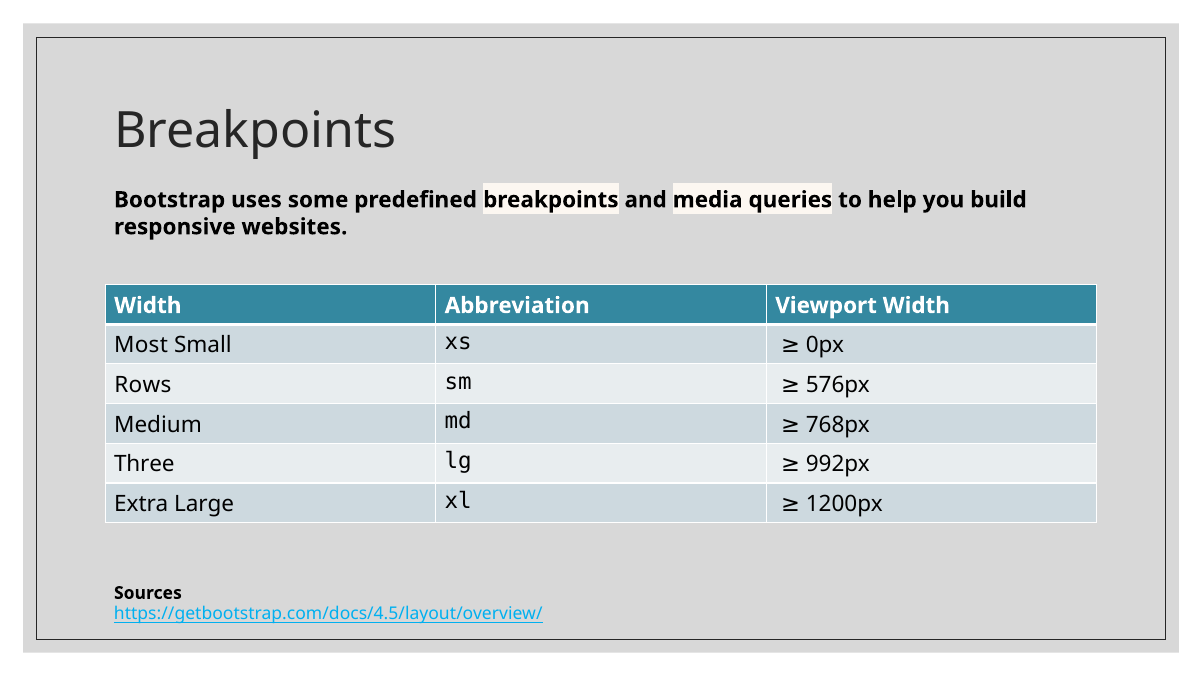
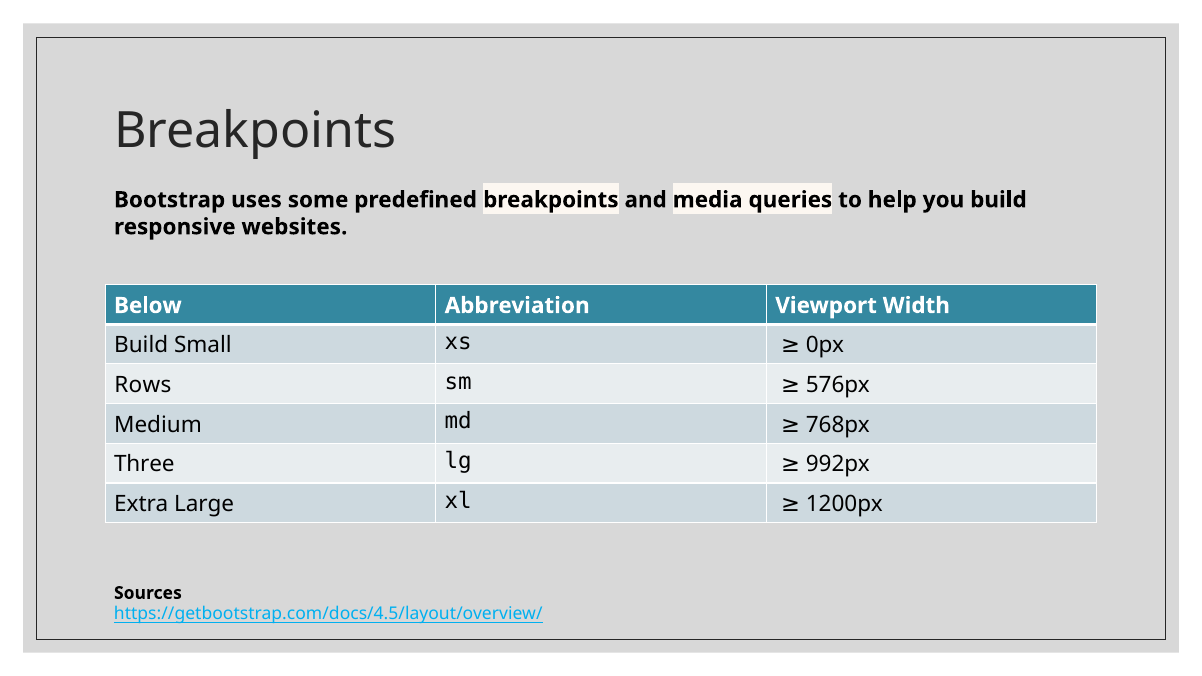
Width at (148, 306): Width -> Below
Most at (141, 345): Most -> Build
